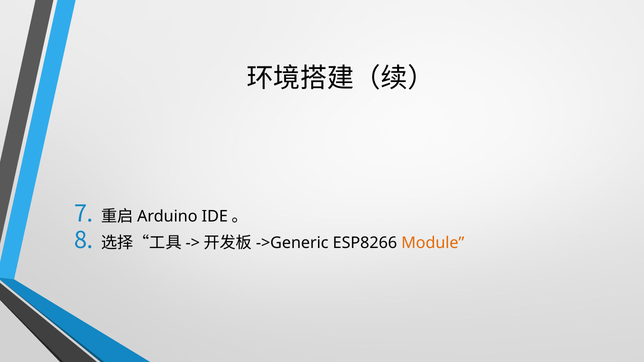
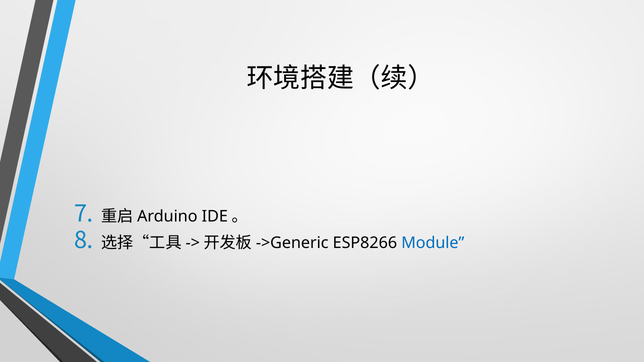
Module colour: orange -> blue
